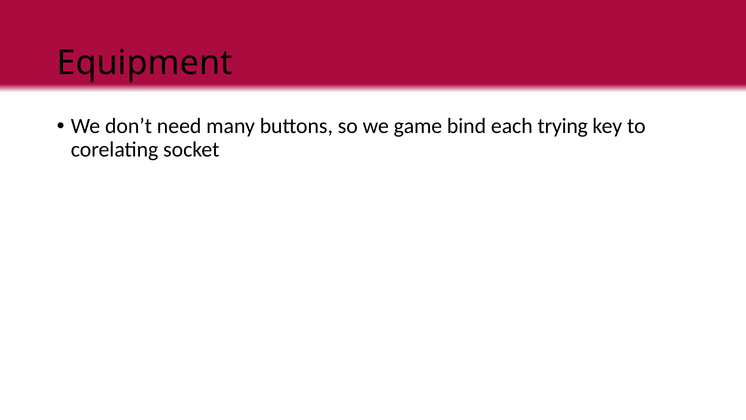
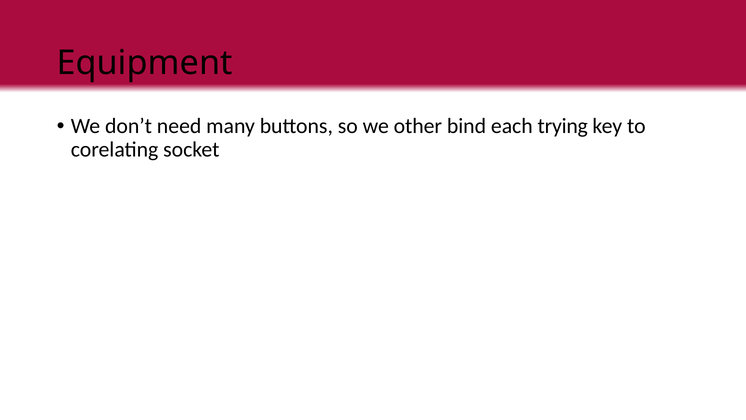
game: game -> other
